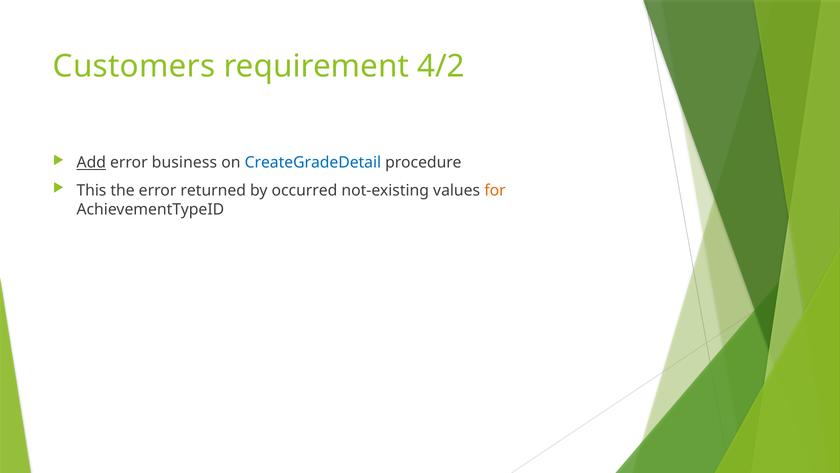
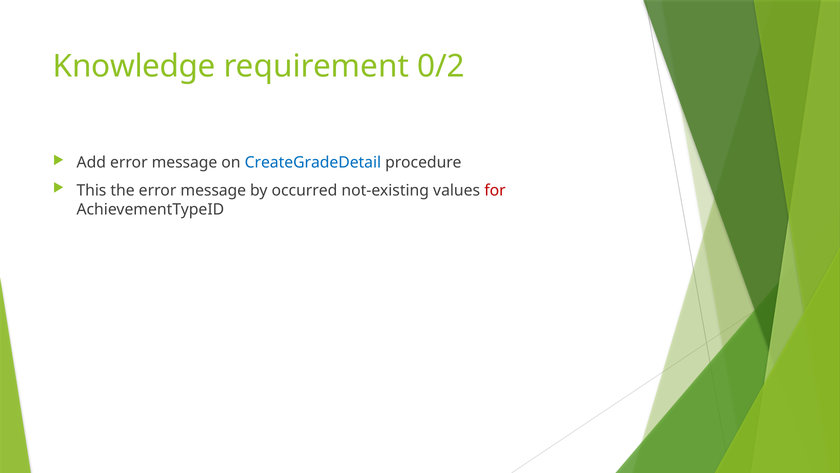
Customers: Customers -> Knowledge
4/2: 4/2 -> 0/2
Add underline: present -> none
business at (184, 163): business -> message
the error returned: returned -> message
for colour: orange -> red
